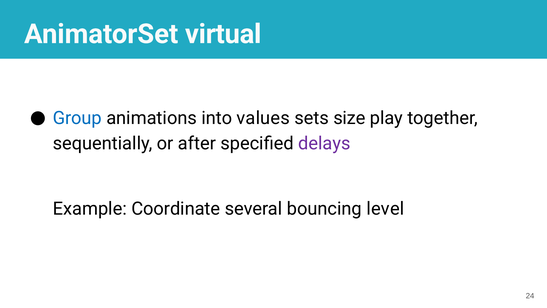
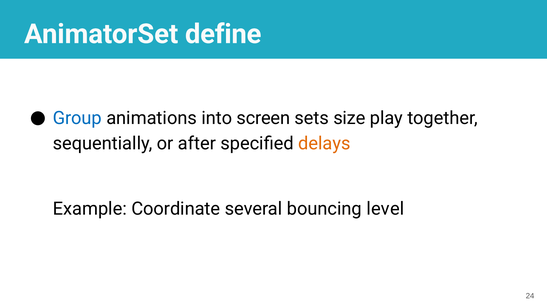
virtual: virtual -> define
values: values -> screen
delays colour: purple -> orange
